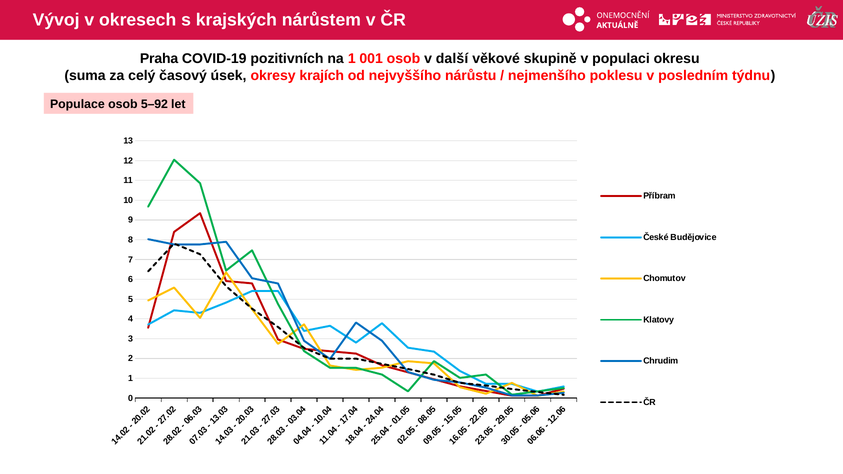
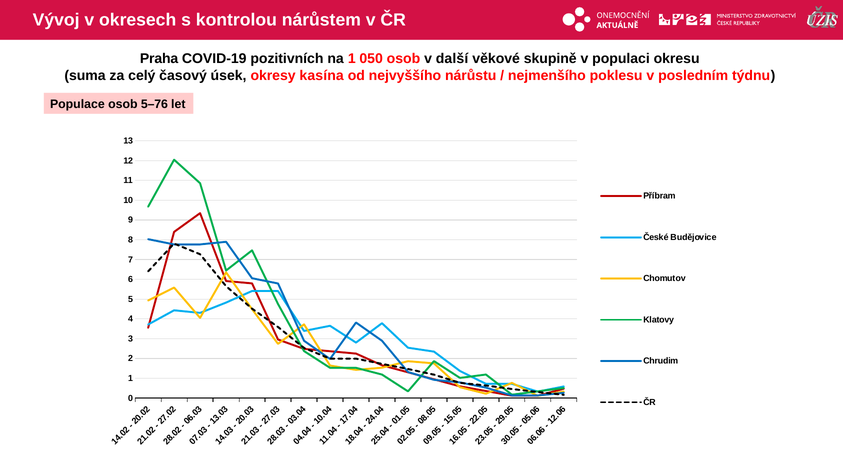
krajských: krajských -> kontrolou
001: 001 -> 050
krajích: krajích -> kasína
5–92: 5–92 -> 5–76
